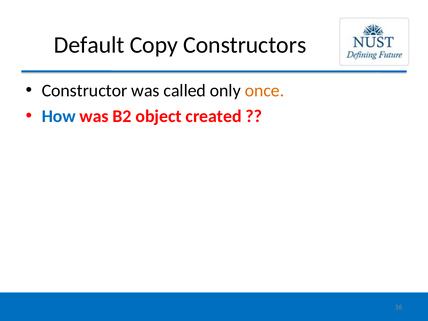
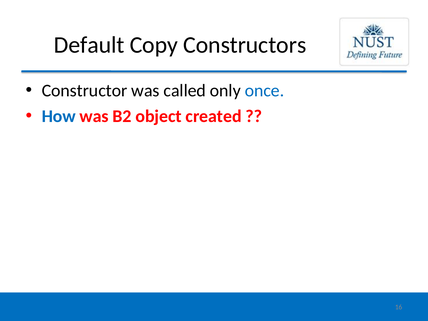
once colour: orange -> blue
